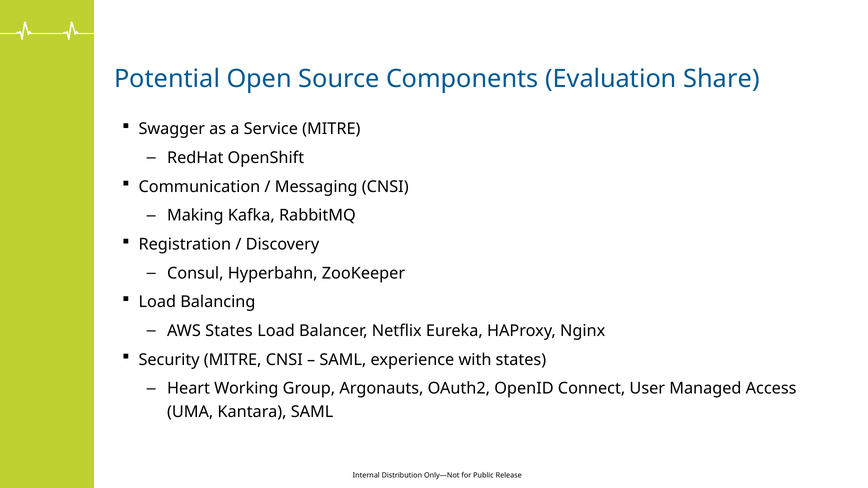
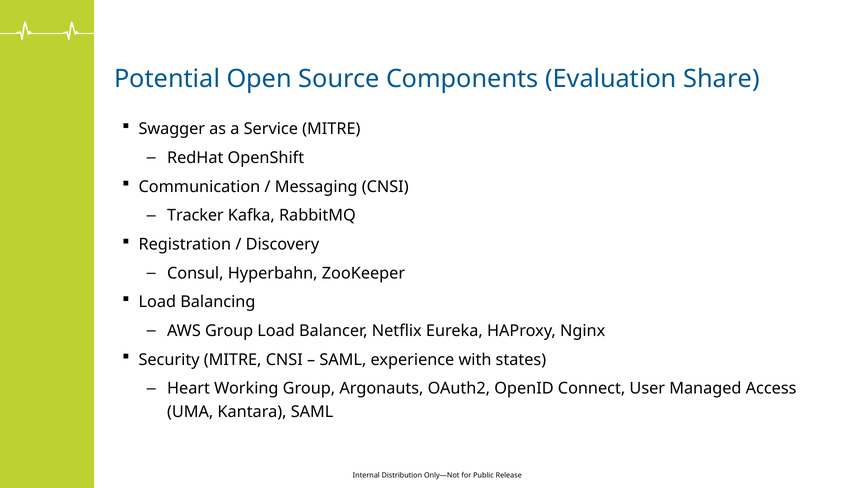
Making: Making -> Tracker
AWS States: States -> Group
